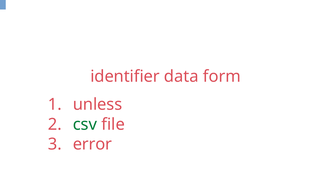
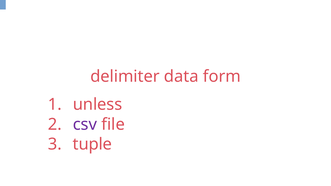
identifier: identifier -> delimiter
csv colour: green -> purple
error: error -> tuple
